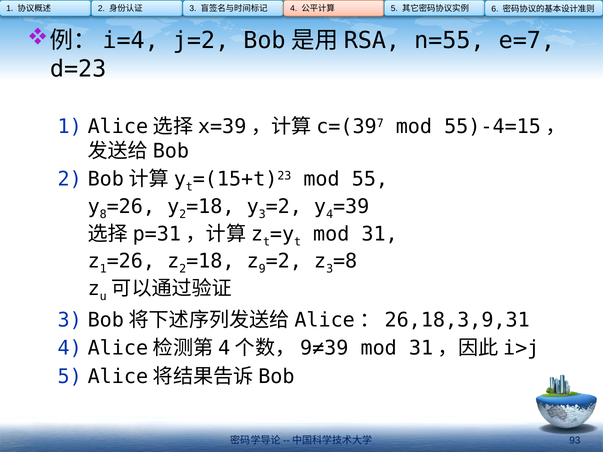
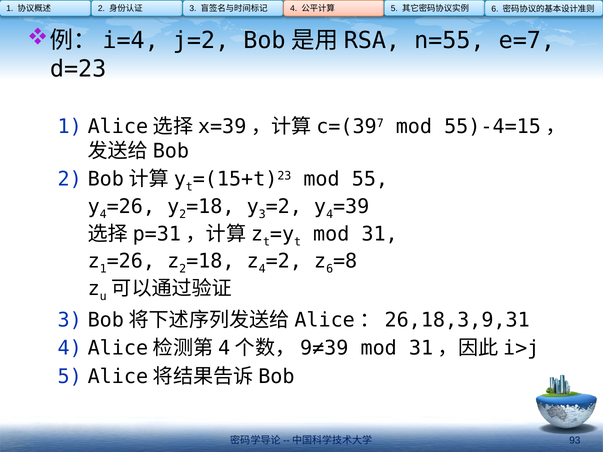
8 at (103, 214): 8 -> 4
9 at (262, 269): 9 -> 4
3 at (330, 269): 3 -> 6
